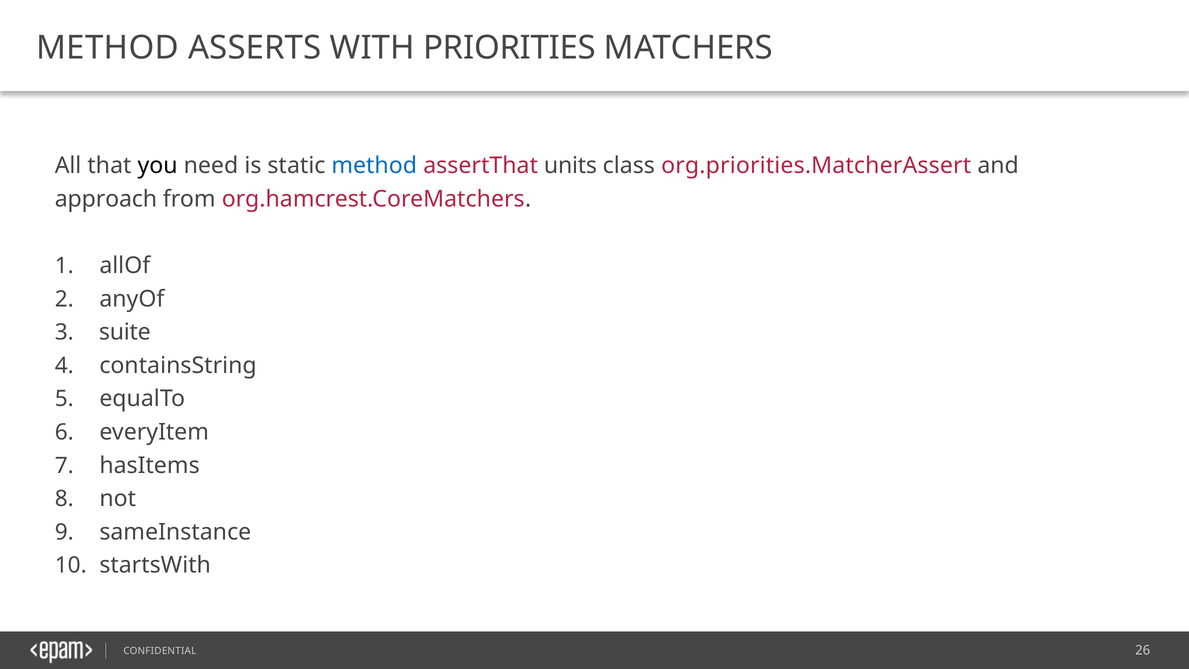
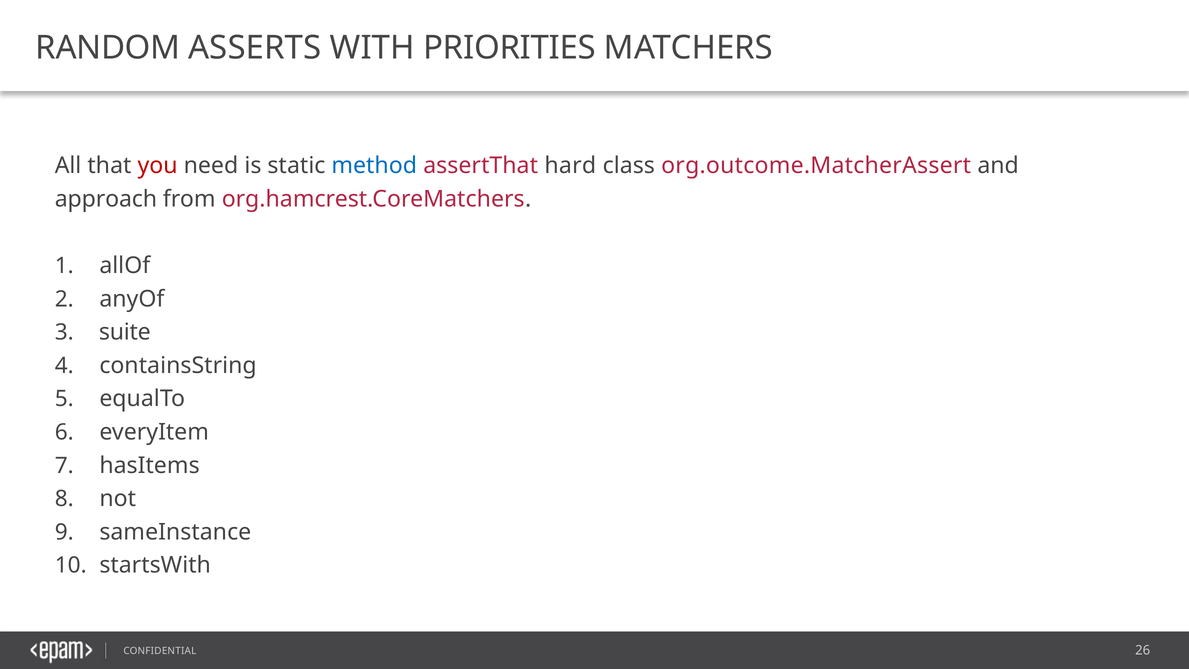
METHOD at (108, 48): METHOD -> RANDOM
you colour: black -> red
units: units -> hard
org.priorities.MatcherAssert: org.priorities.MatcherAssert -> org.outcome.MatcherAssert
